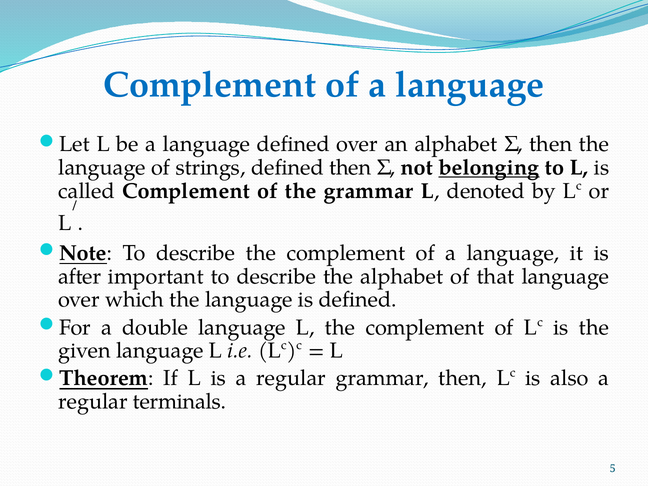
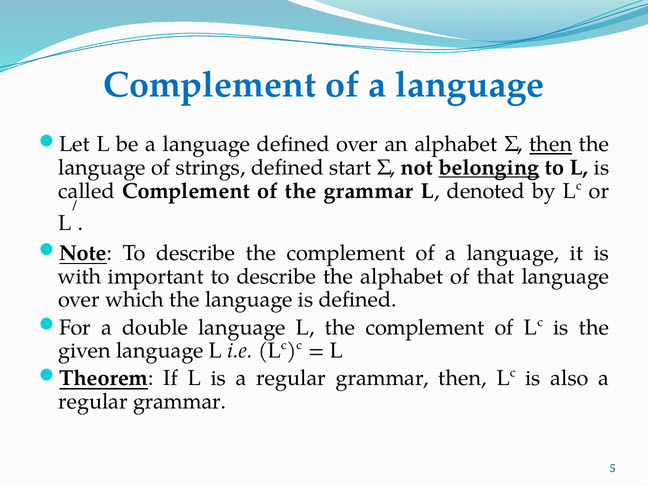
then at (551, 144) underline: none -> present
defined then: then -> start
after: after -> with
terminals at (180, 402): terminals -> grammar
